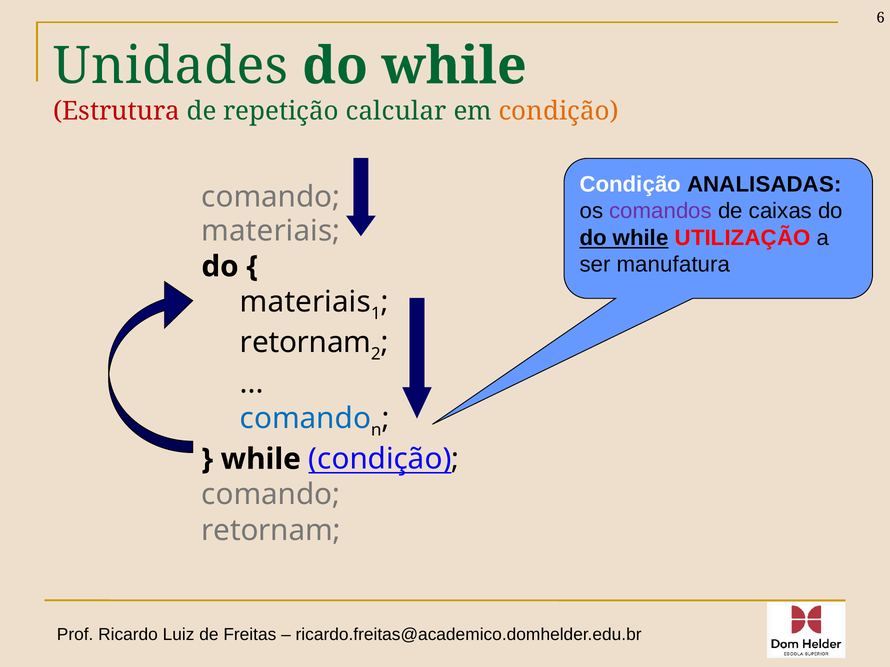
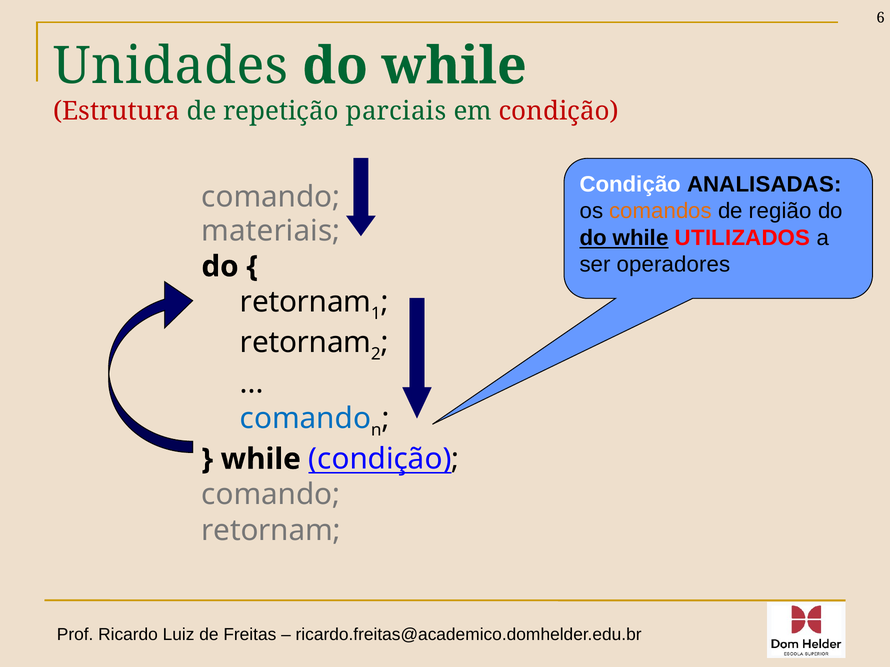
calcular: calcular -> parciais
condição at (559, 111) colour: orange -> red
comandos colour: purple -> orange
caixas: caixas -> região
UTILIZAÇÃO: UTILIZAÇÃO -> UTILIZADOS
manufatura: manufatura -> operadores
materiais at (305, 302): materiais -> retornam
